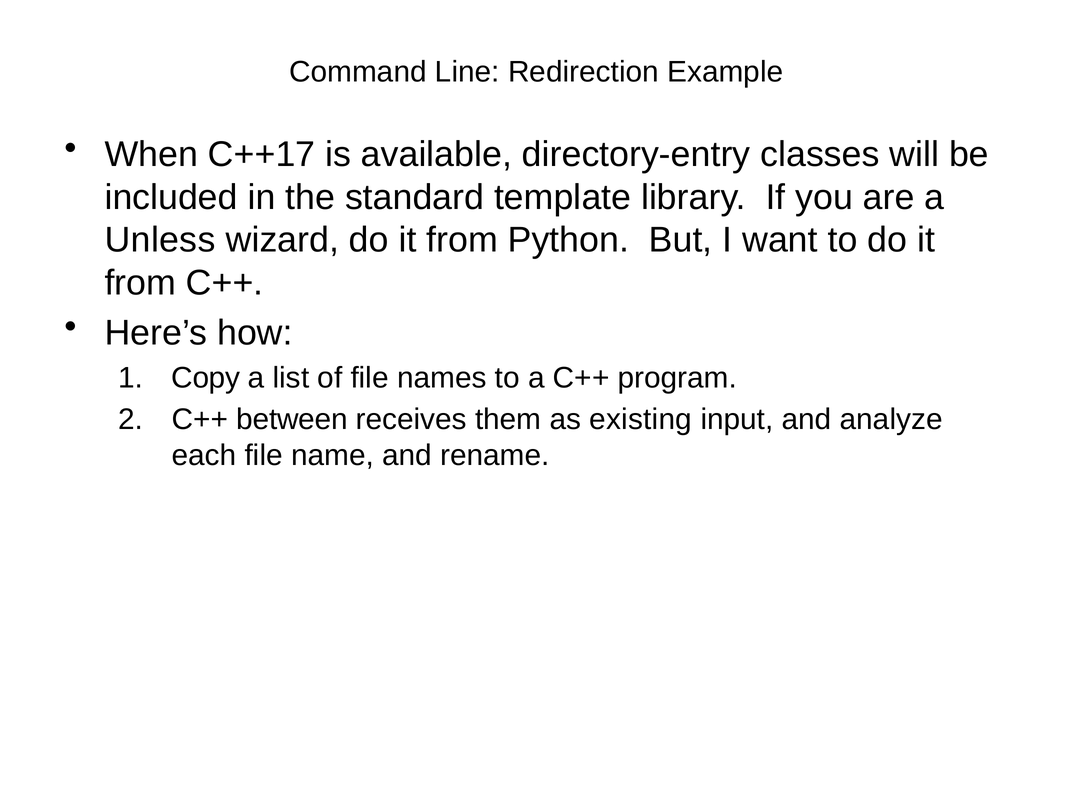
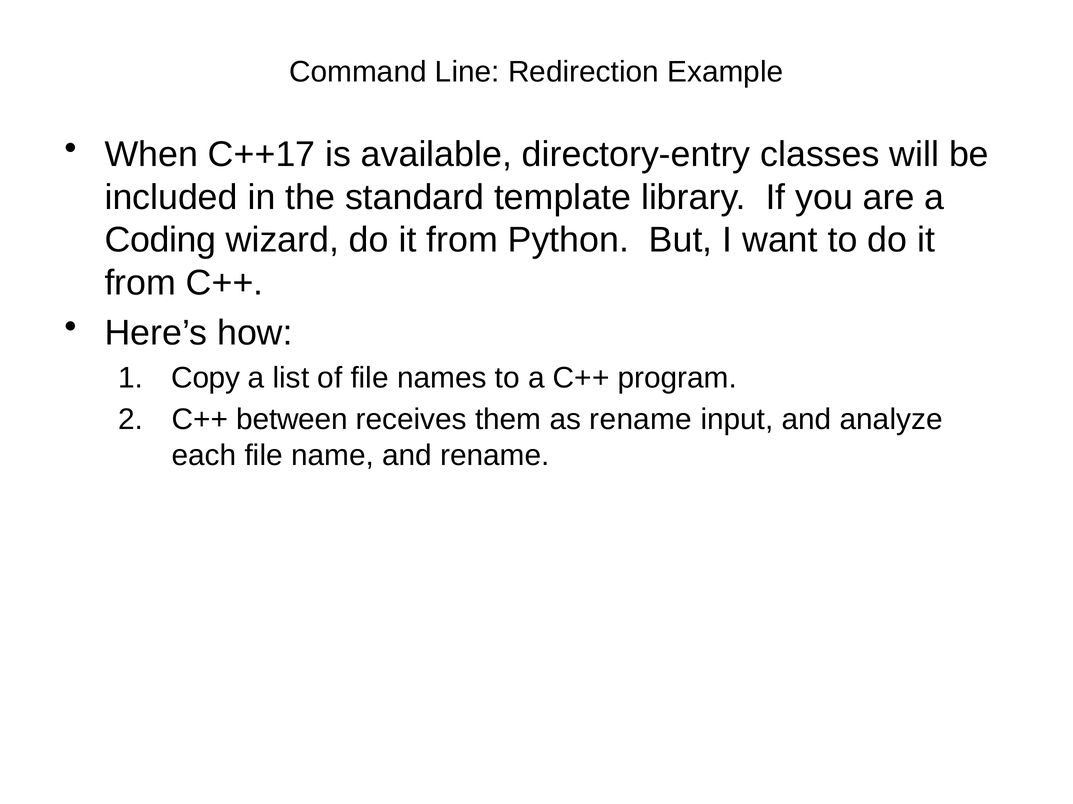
Unless: Unless -> Coding
as existing: existing -> rename
